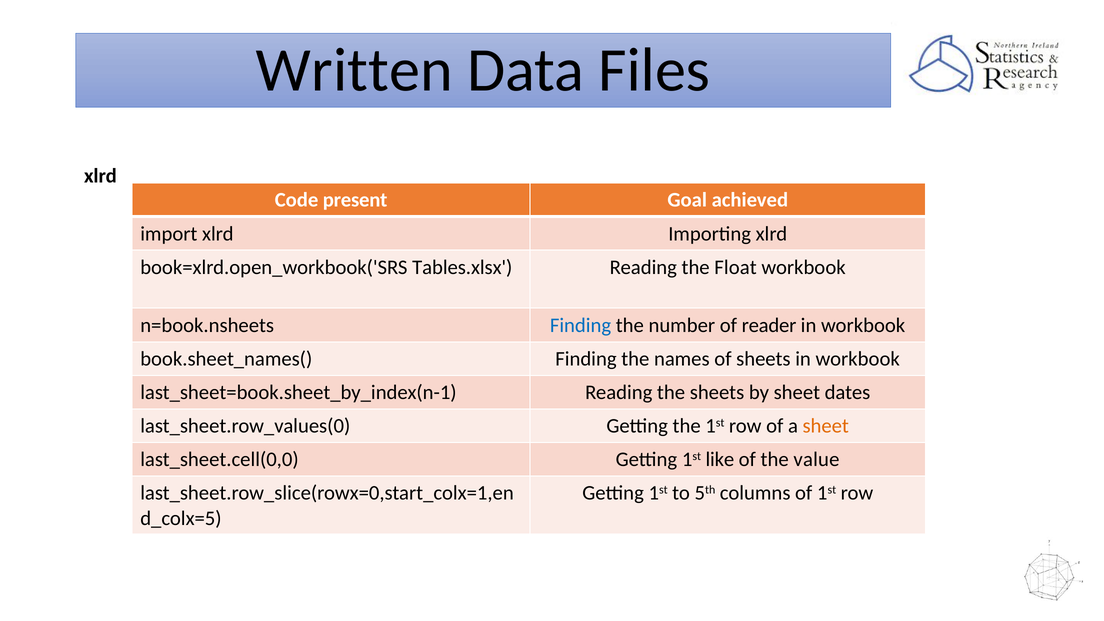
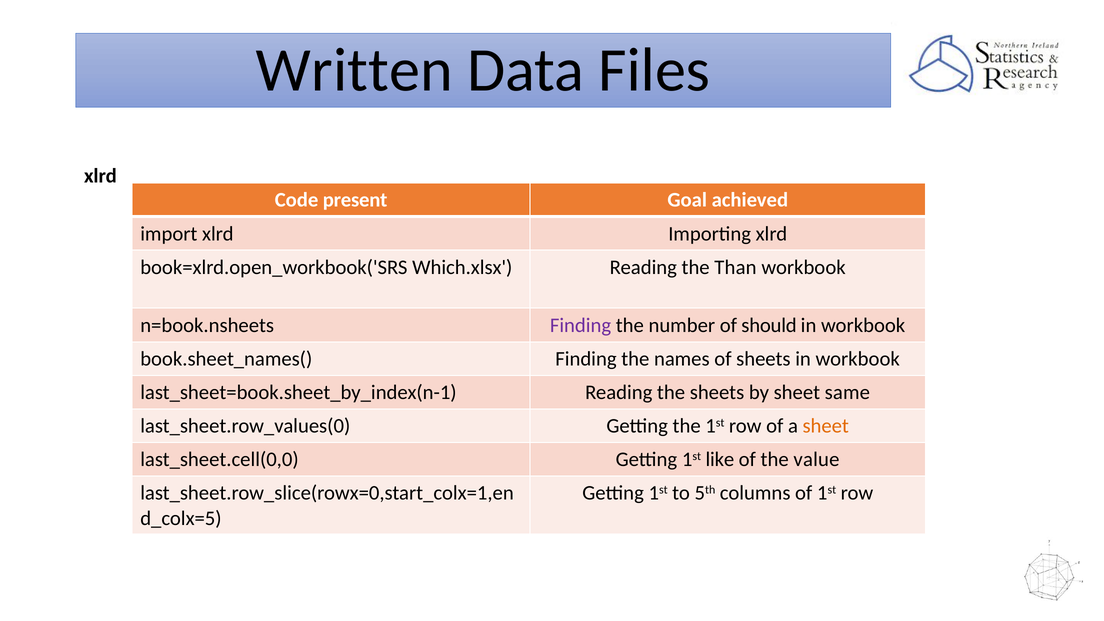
Tables.xlsx: Tables.xlsx -> Which.xlsx
Float: Float -> Than
Finding at (581, 325) colour: blue -> purple
reader: reader -> should
dates: dates -> same
